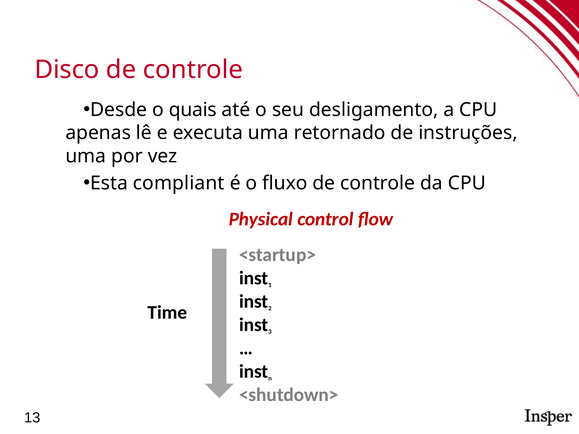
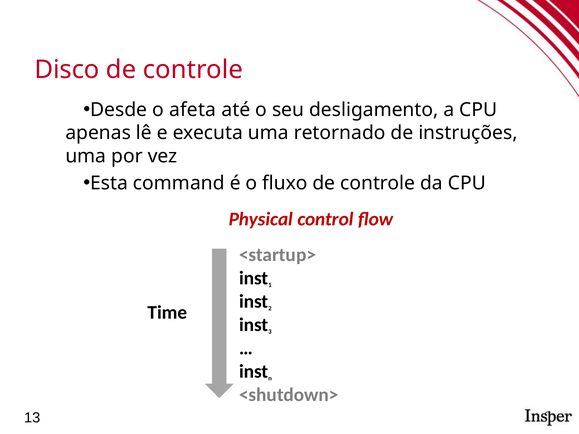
quais: quais -> afeta
compliant: compliant -> command
